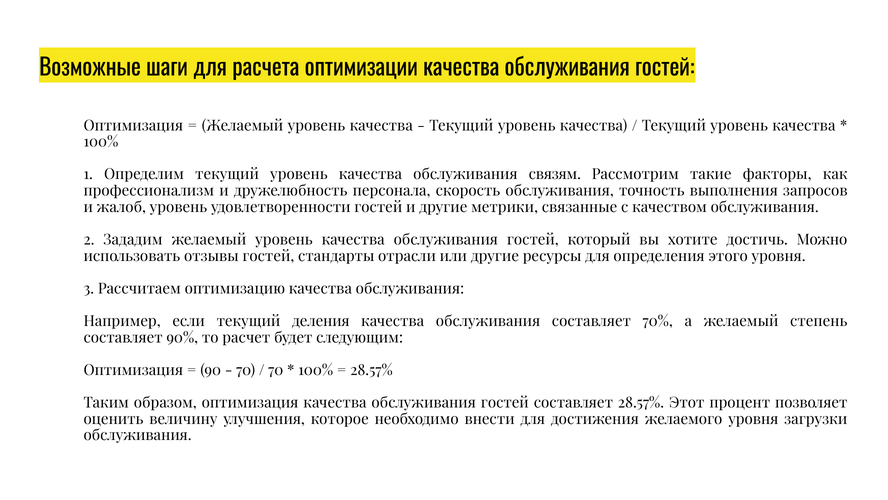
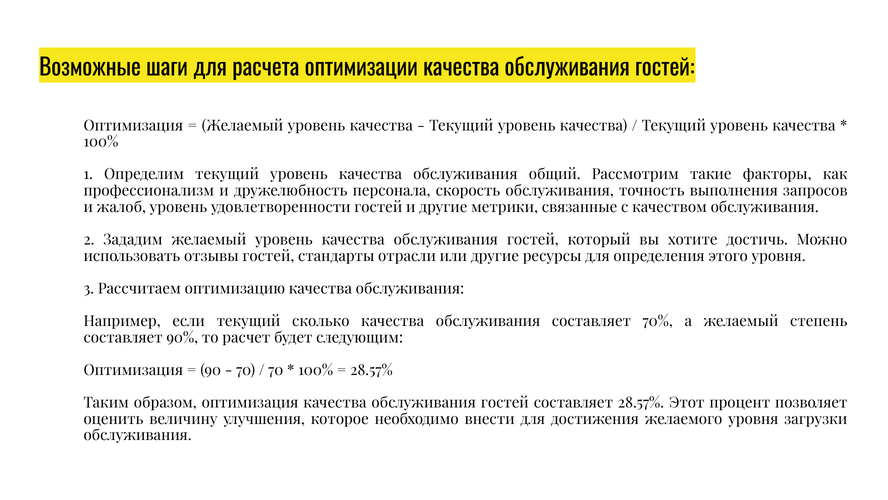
связям: связям -> общий
деления: деления -> сколько
